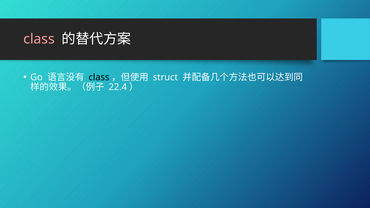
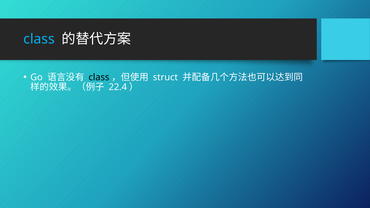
class at (39, 39) colour: pink -> light blue
